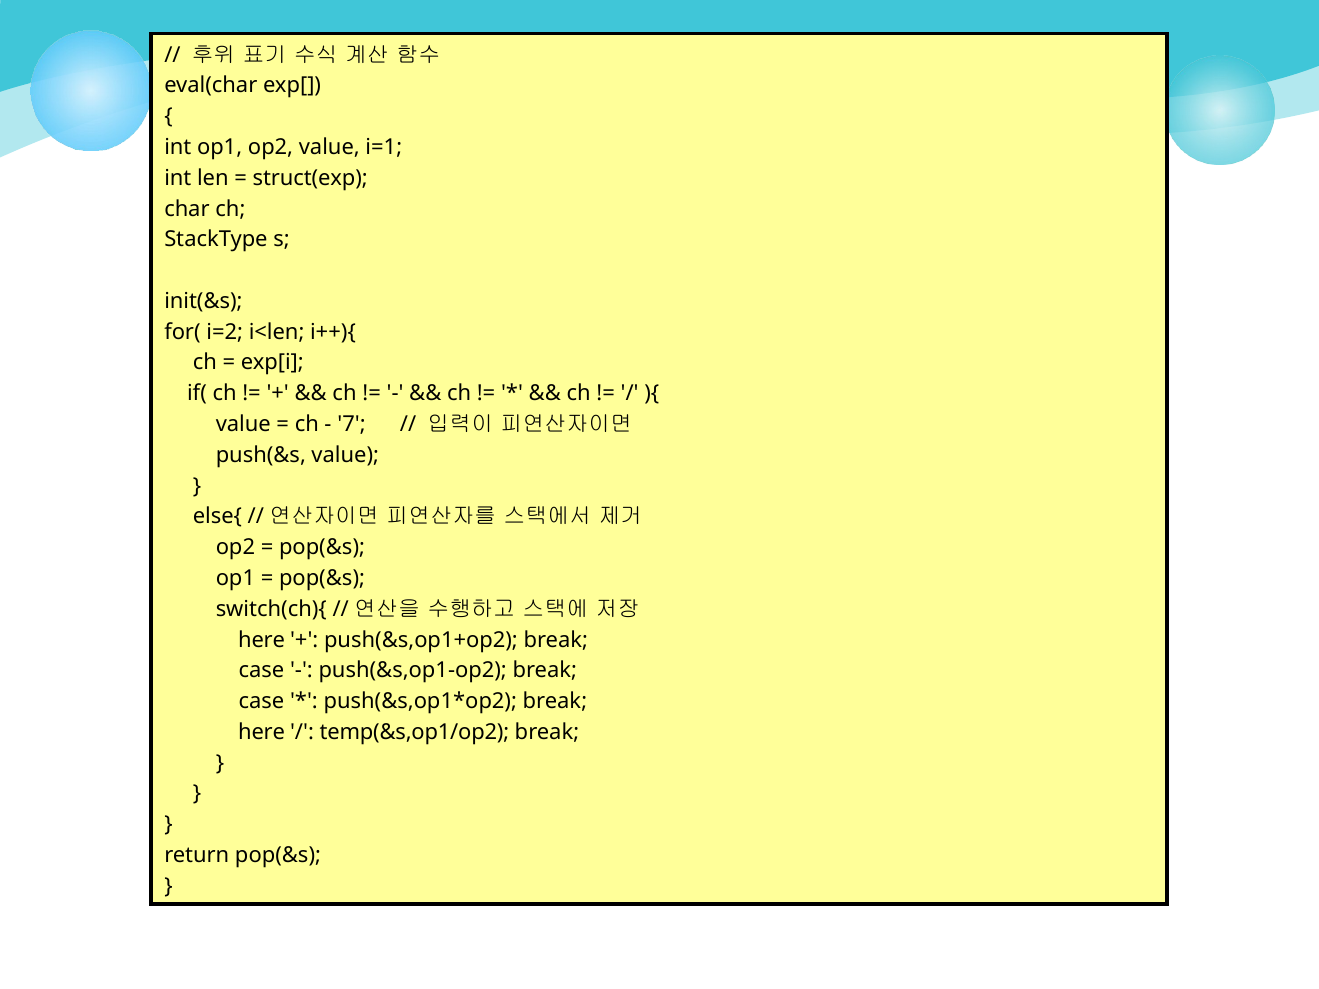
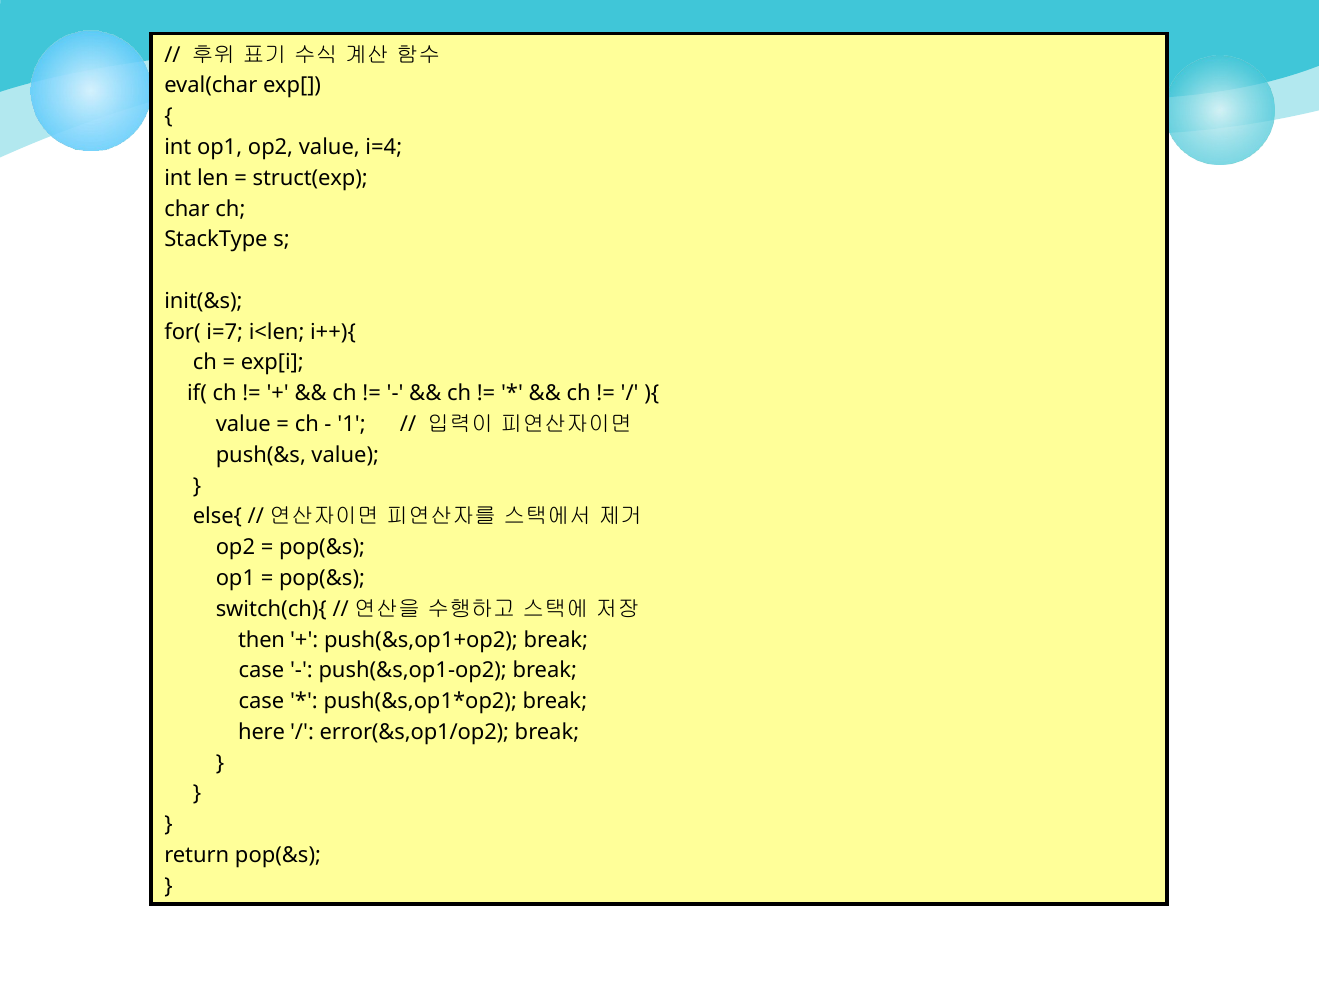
i=1: i=1 -> i=4
i=2: i=2 -> i=7
7: 7 -> 1
here at (262, 640): here -> then
temp(&s,op1/op2: temp(&s,op1/op2 -> error(&s,op1/op2
